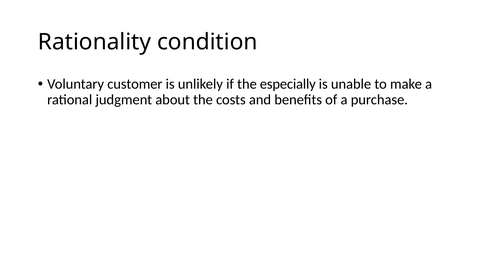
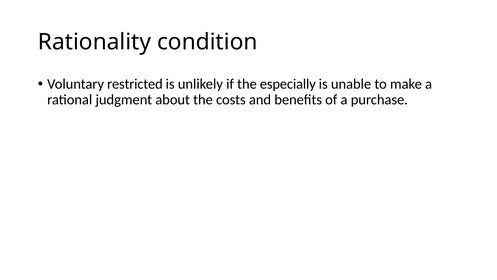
customer: customer -> restricted
